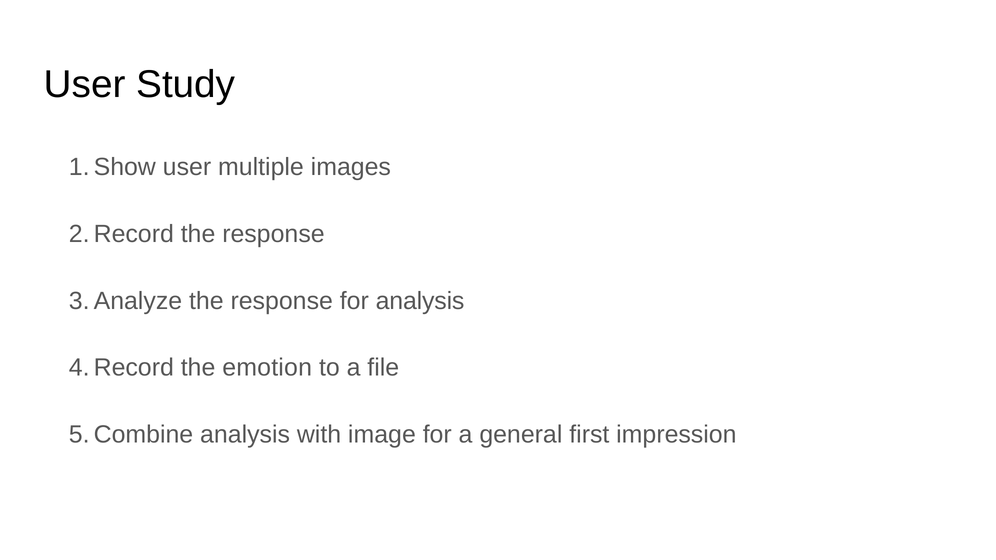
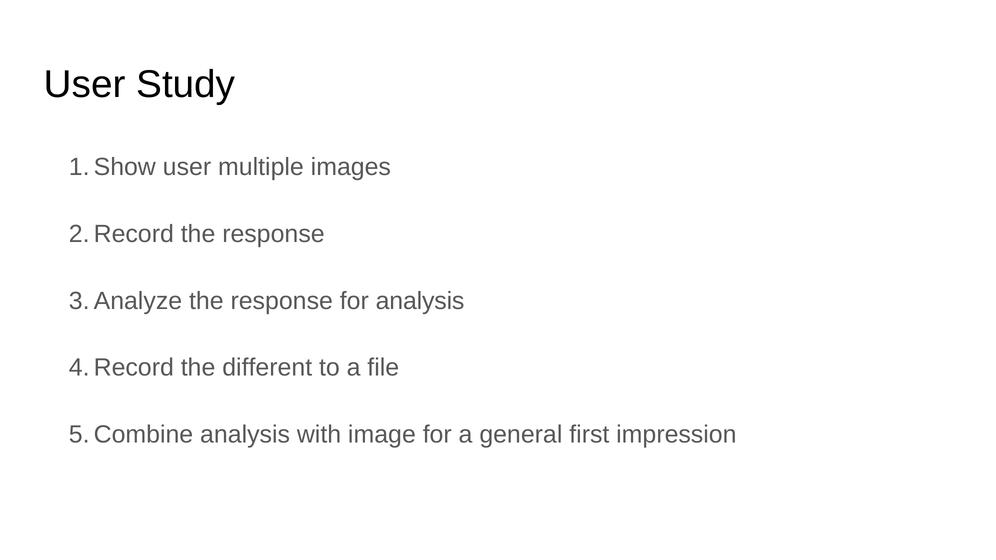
emotion: emotion -> different
